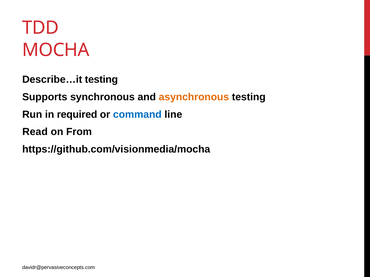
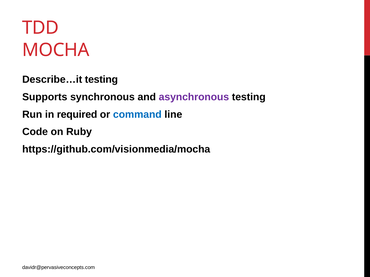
asynchronous colour: orange -> purple
Read: Read -> Code
From: From -> Ruby
